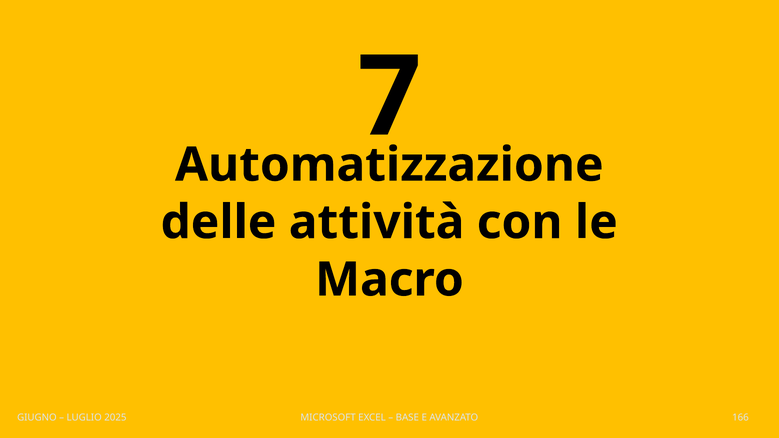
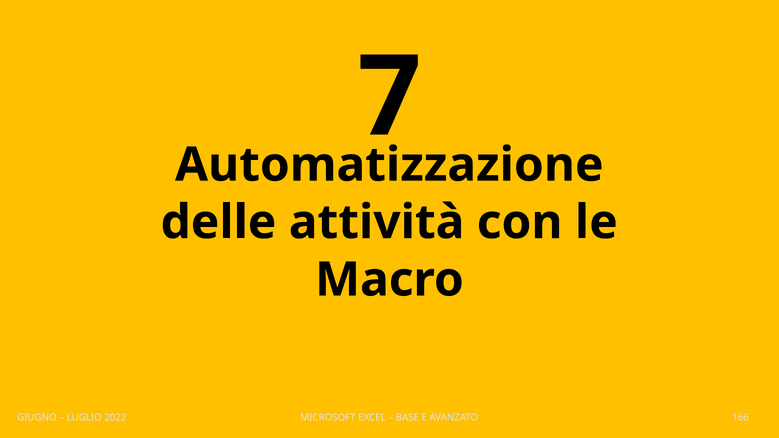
2025: 2025 -> 2022
